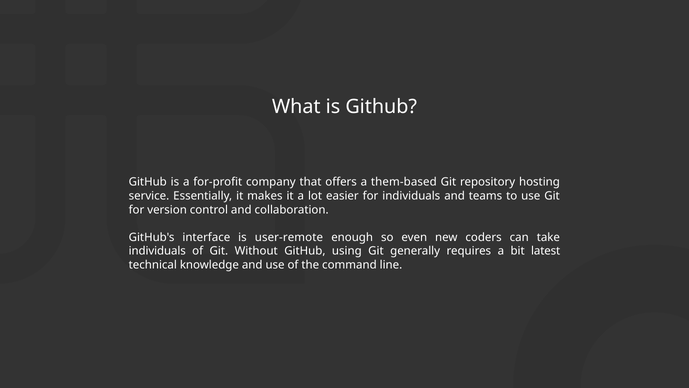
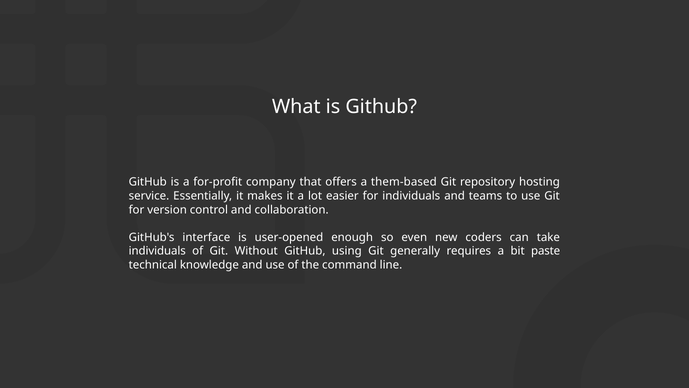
user-remote: user-remote -> user-opened
latest: latest -> paste
